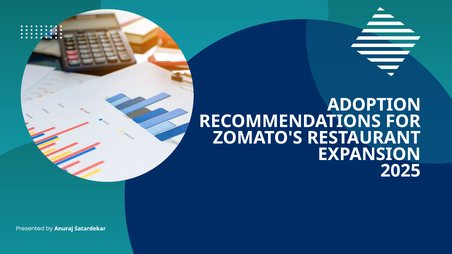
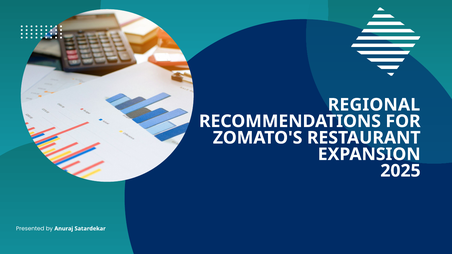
ADOPTION: ADOPTION -> REGIONAL
